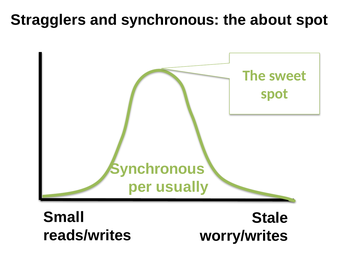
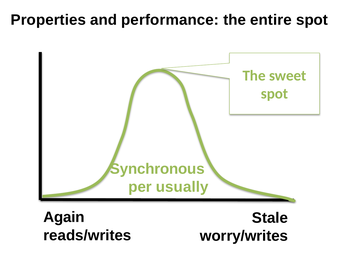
Stragglers: Stragglers -> Properties
and synchronous: synchronous -> performance
about: about -> entire
Small: Small -> Again
